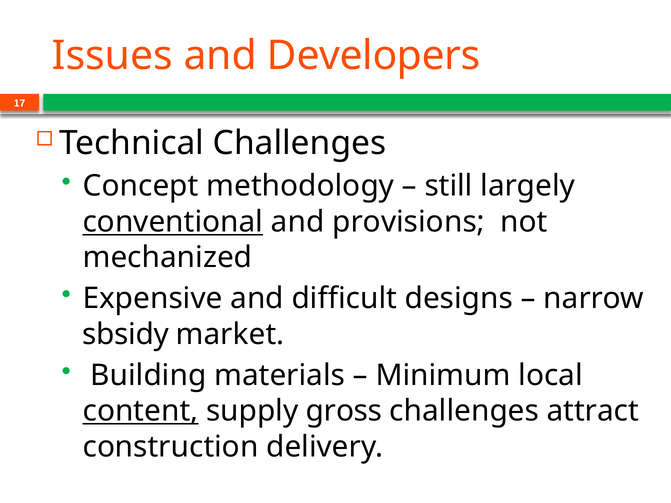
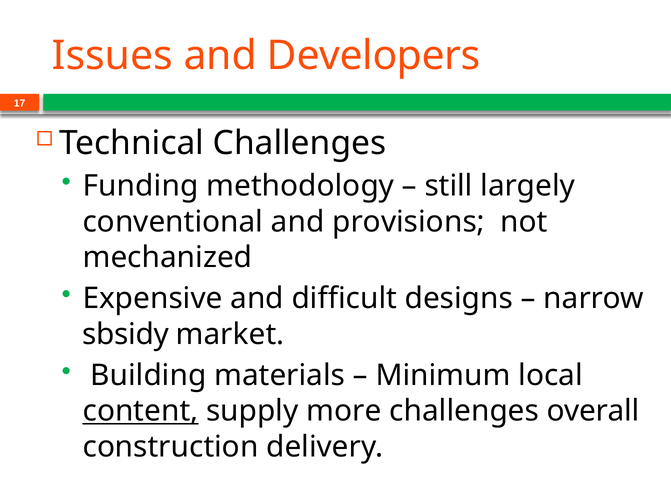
Concept: Concept -> Funding
conventional underline: present -> none
gross: gross -> more
attract: attract -> overall
